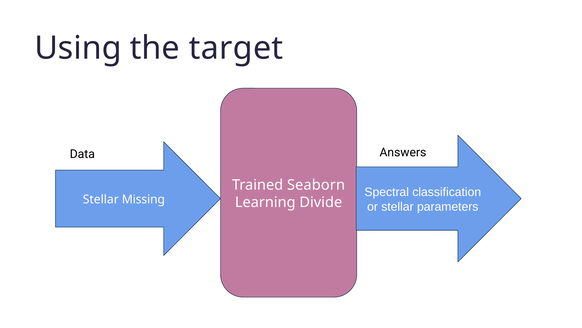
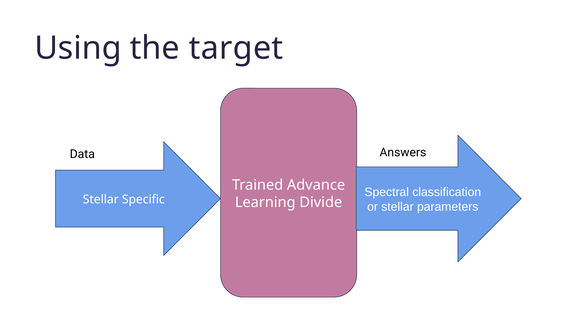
Seaborn: Seaborn -> Advance
Missing: Missing -> Specific
